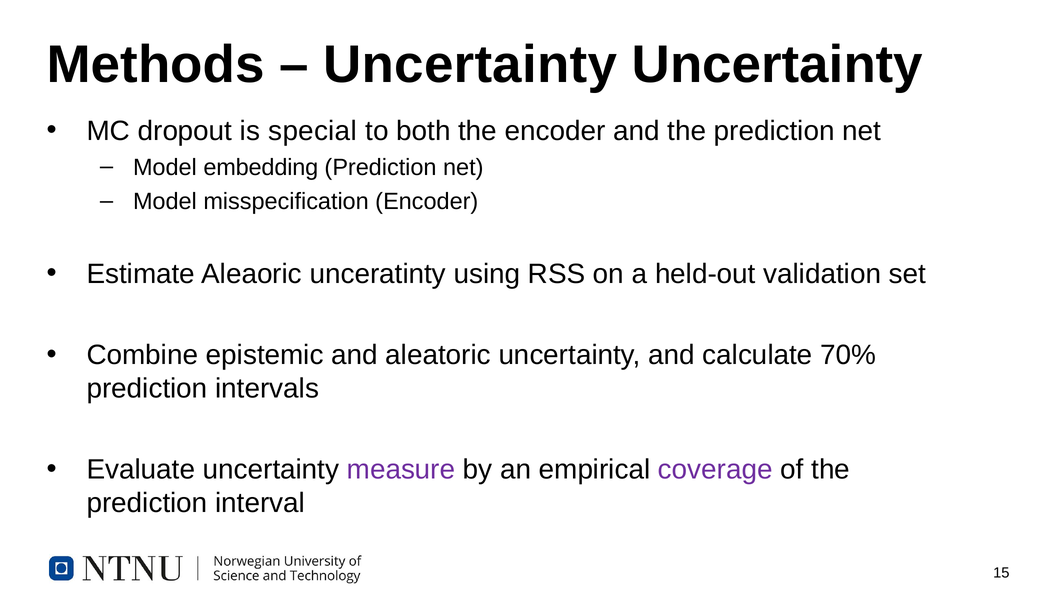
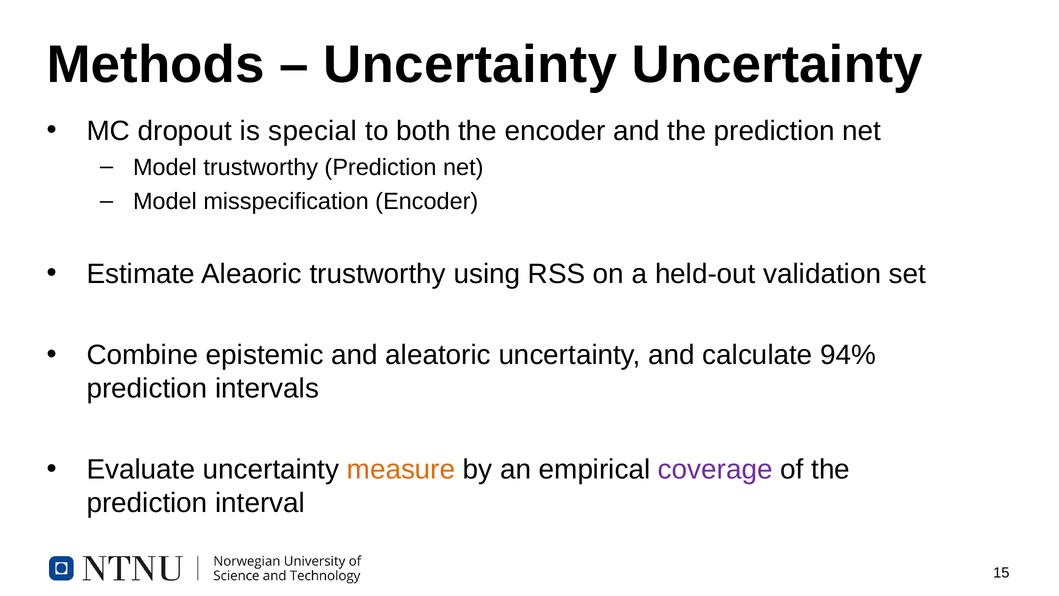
Model embedding: embedding -> trustworthy
Aleaoric unceratinty: unceratinty -> trustworthy
70%: 70% -> 94%
measure colour: purple -> orange
